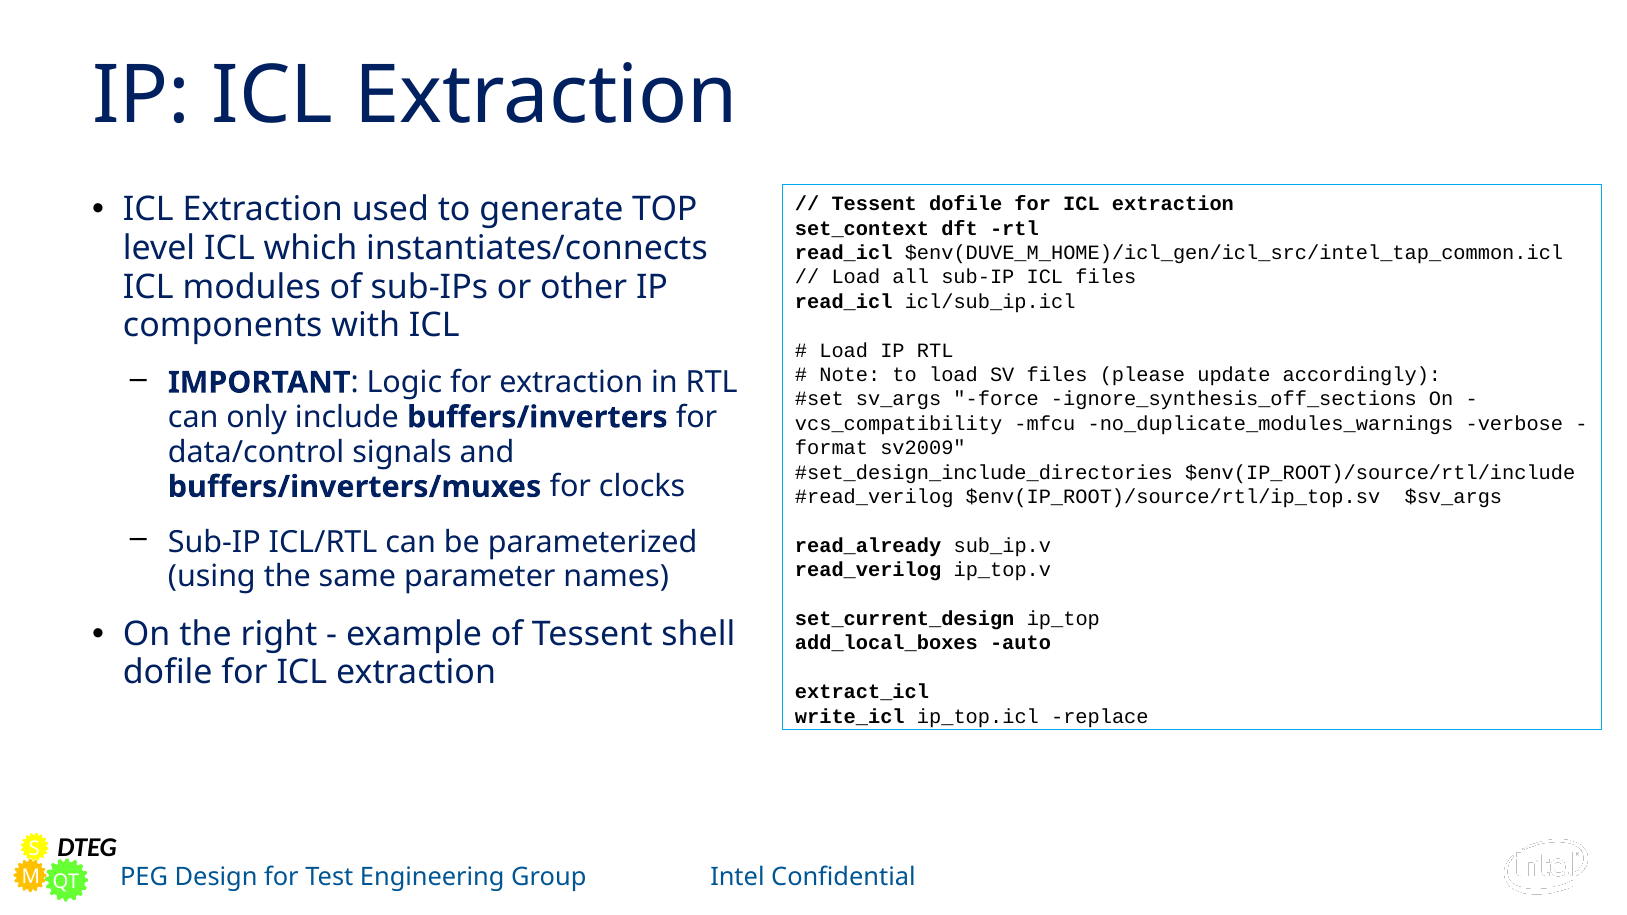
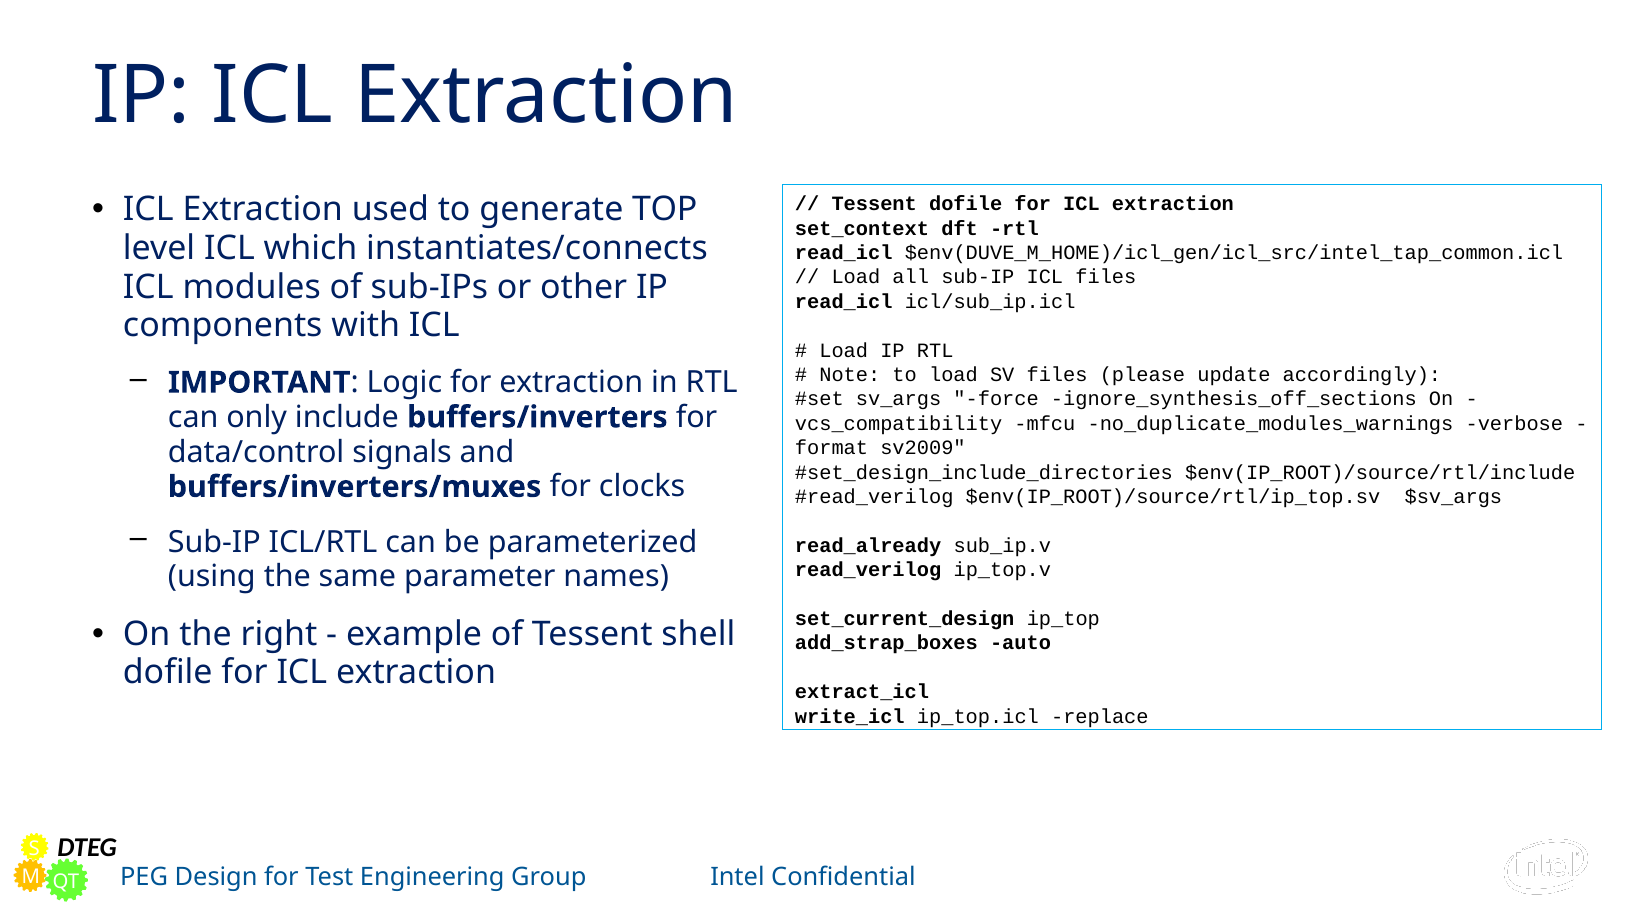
add_local_boxes: add_local_boxes -> add_strap_boxes
